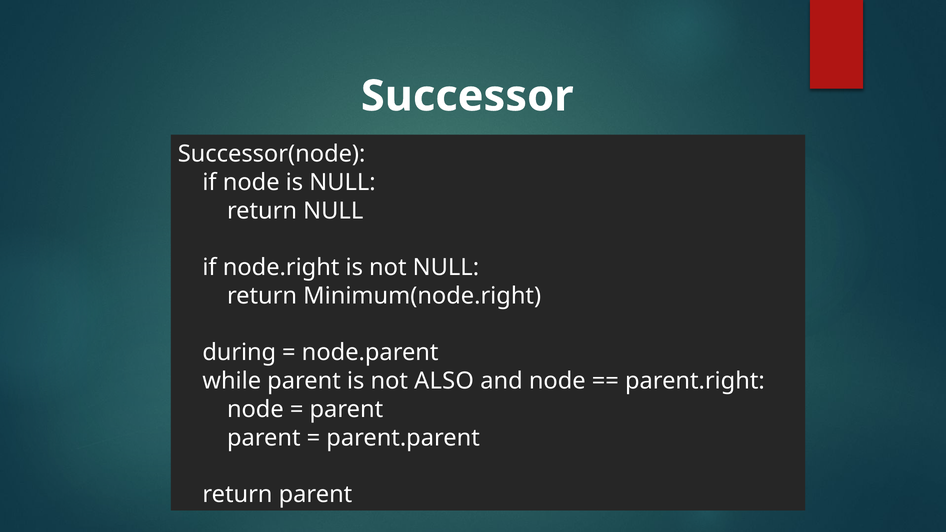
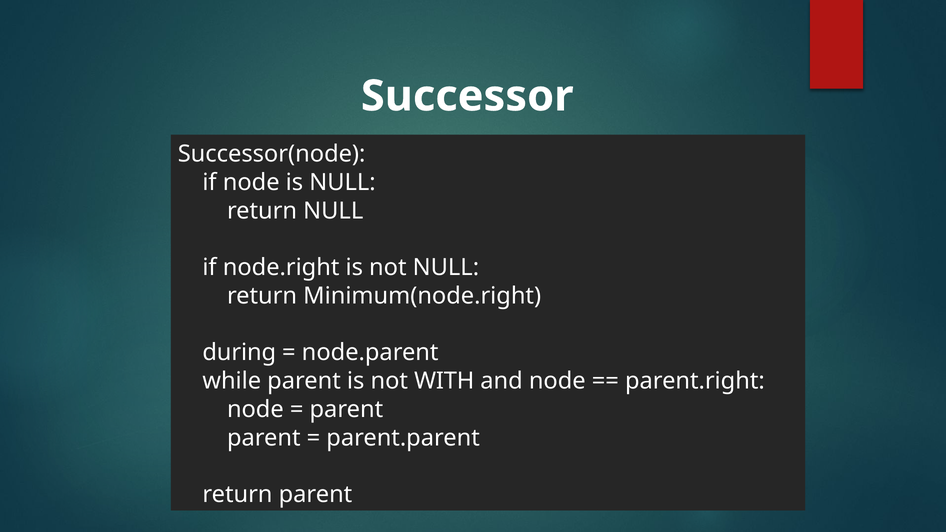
ALSO: ALSO -> WITH
